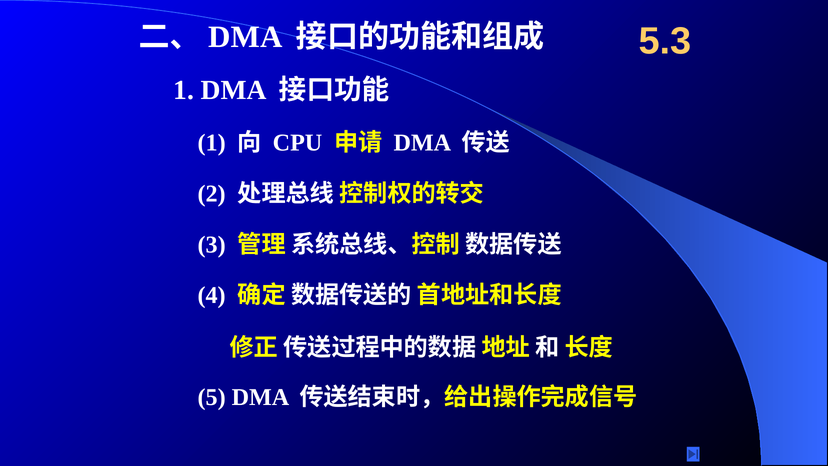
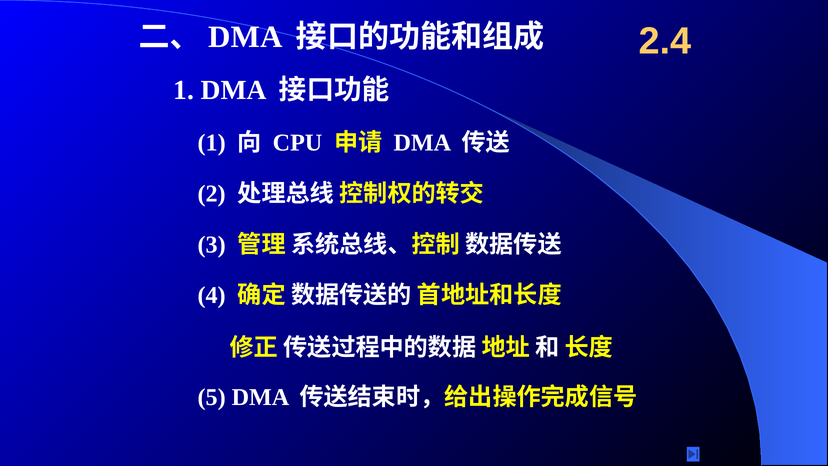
5.3: 5.3 -> 2.4
